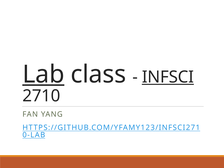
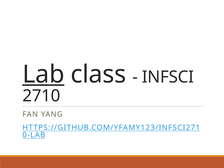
INFSCI underline: present -> none
